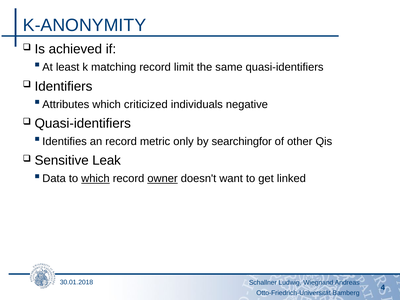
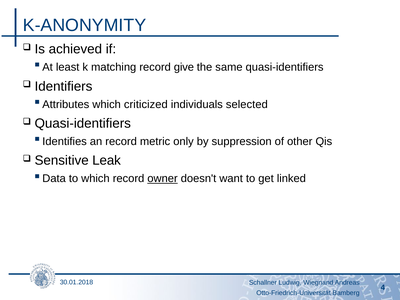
limit: limit -> give
negative: negative -> selected
searchingfor: searchingfor -> suppression
which at (95, 179) underline: present -> none
